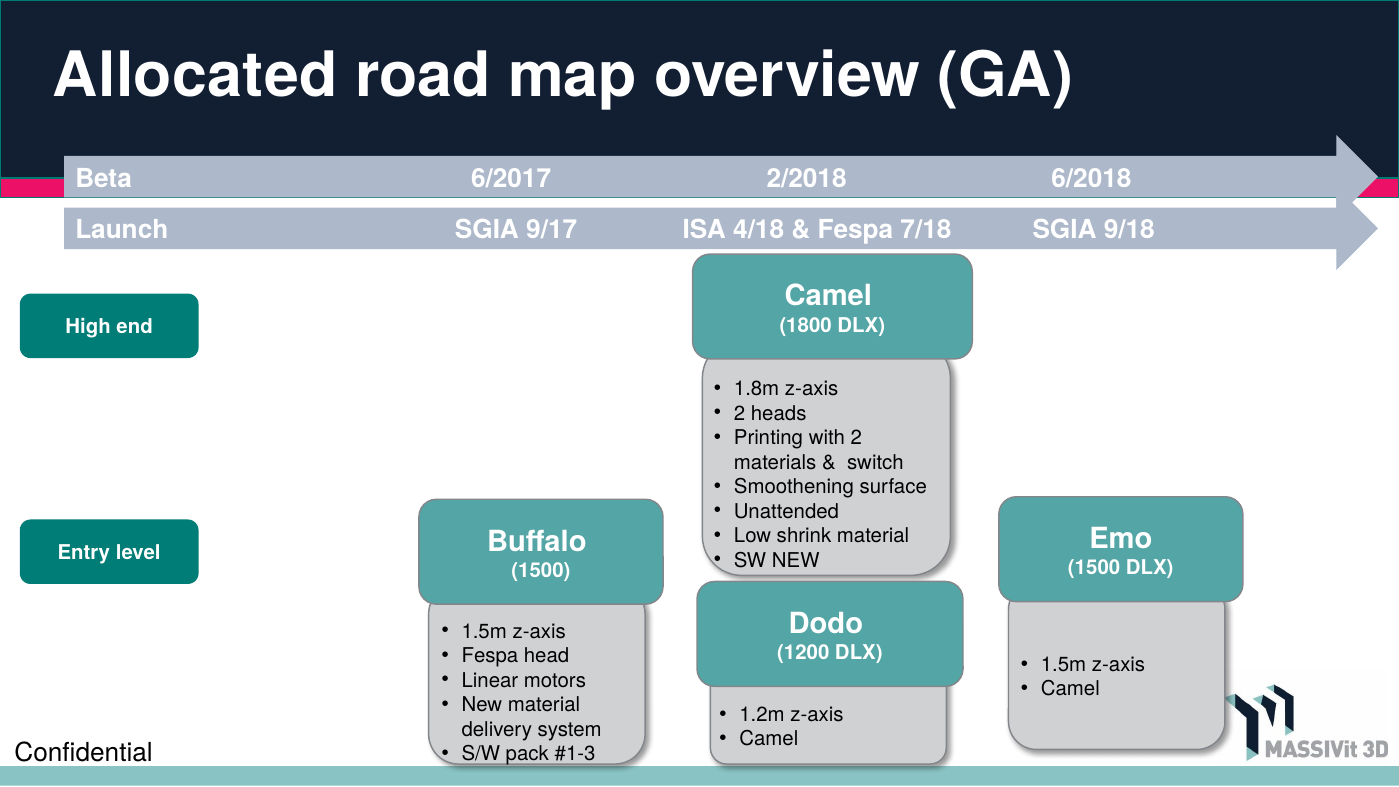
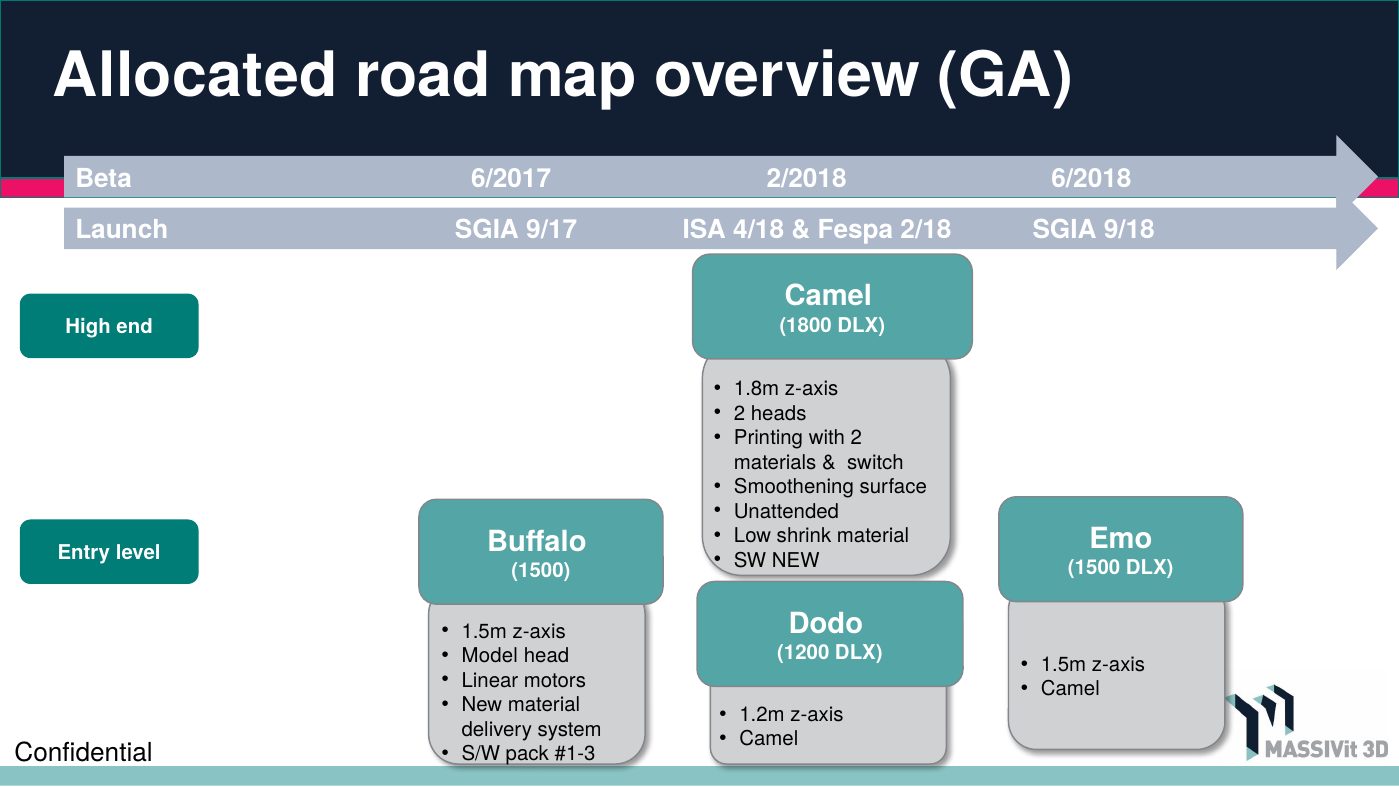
7/18: 7/18 -> 2/18
Fespa at (490, 656): Fespa -> Model
